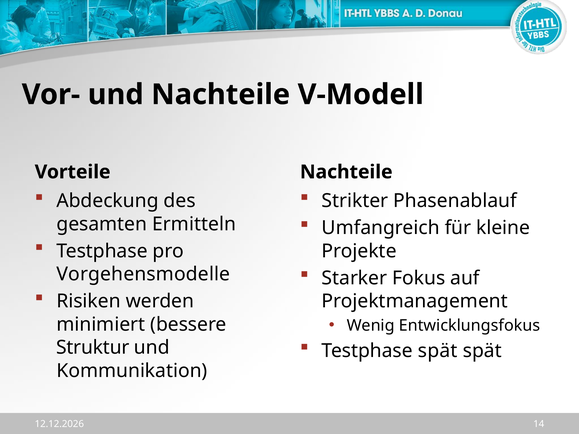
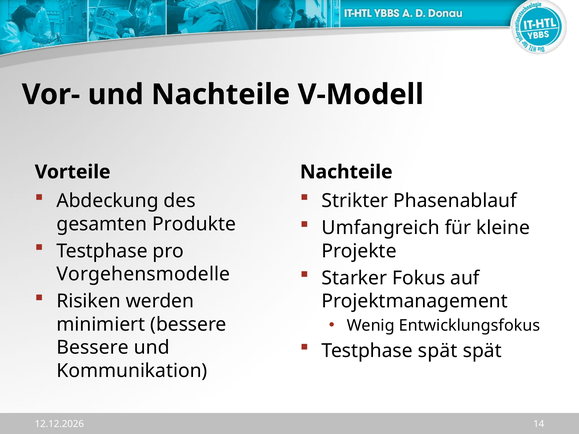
Ermitteln: Ermitteln -> Produkte
Struktur at (93, 348): Struktur -> Bessere
